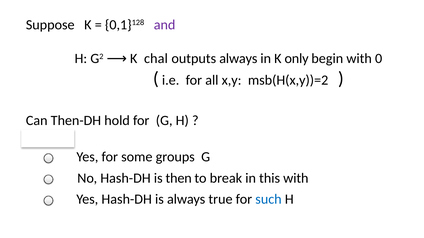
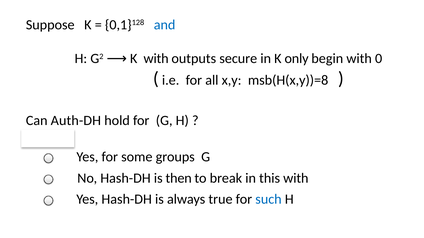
and colour: purple -> blue
K chal: chal -> with
outputs always: always -> secure
msb(H(x,y))=2: msb(H(x,y))=2 -> msb(H(x,y))=8
Then-DH: Then-DH -> Auth-DH
